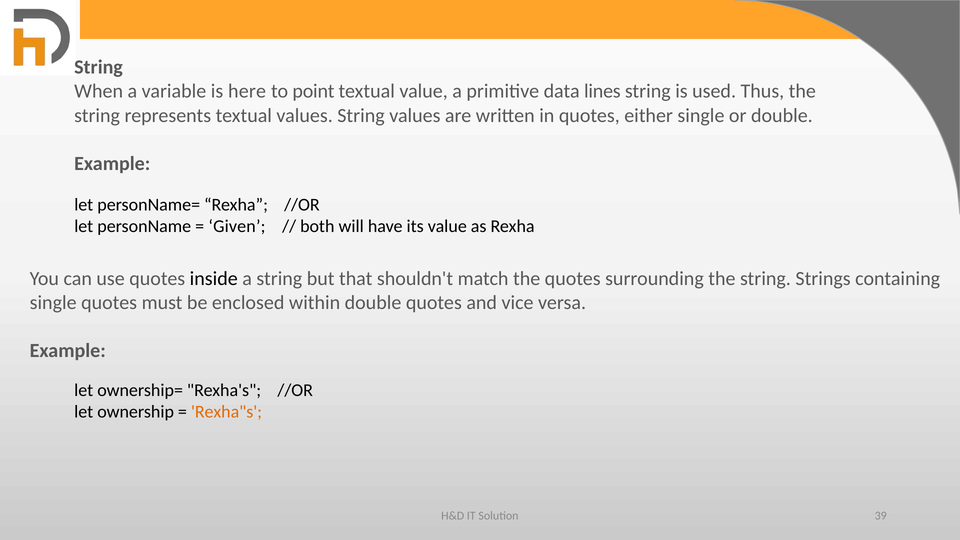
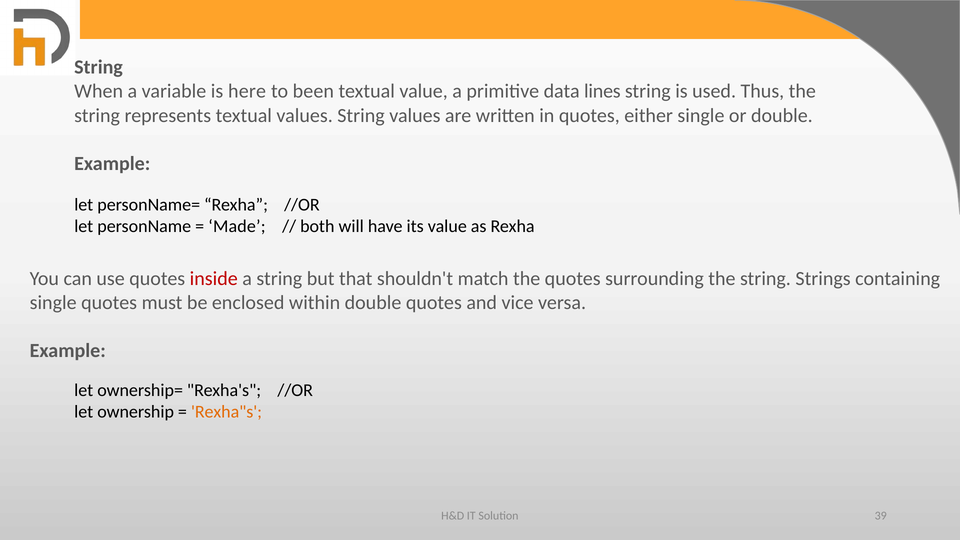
point: point -> been
Given: Given -> Made
inside colour: black -> red
